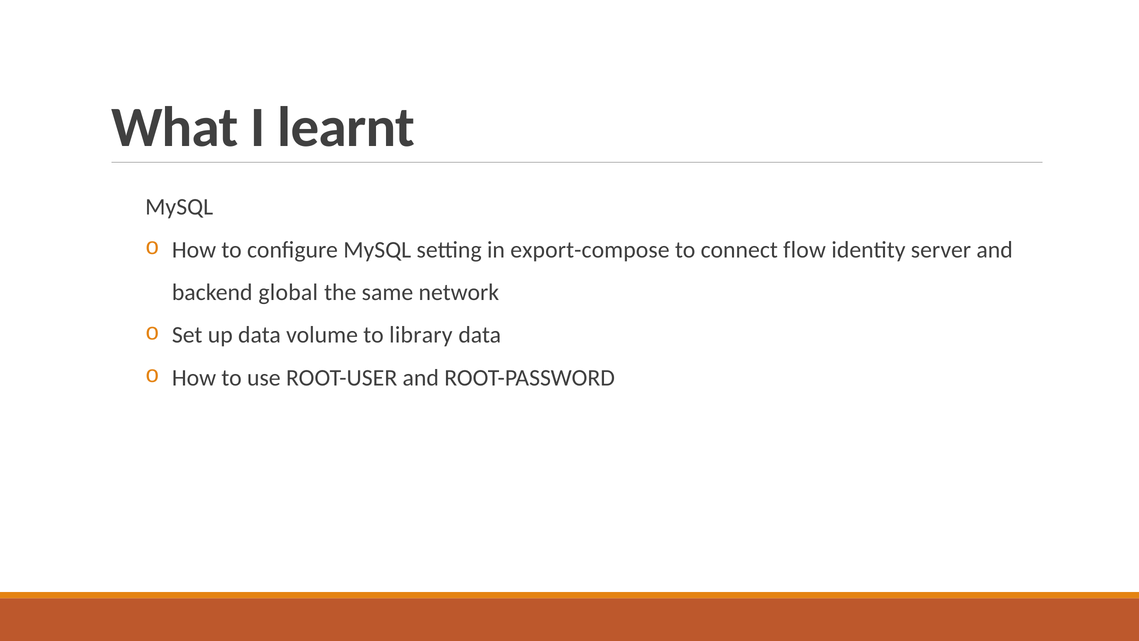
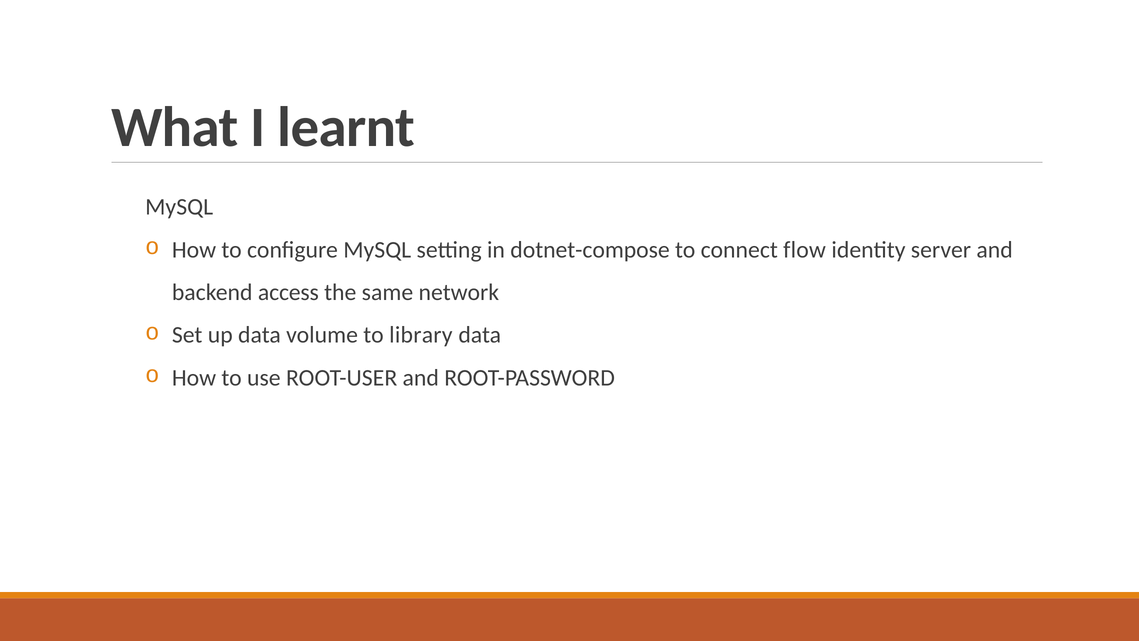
export-compose: export-compose -> dotnet-compose
global: global -> access
